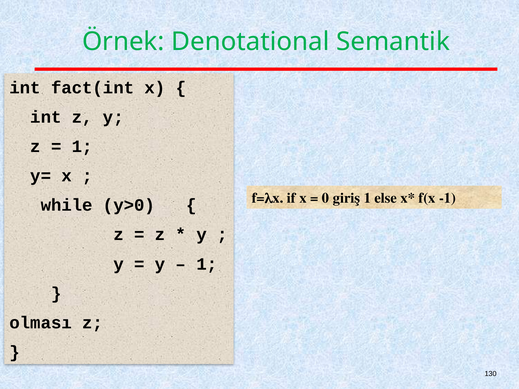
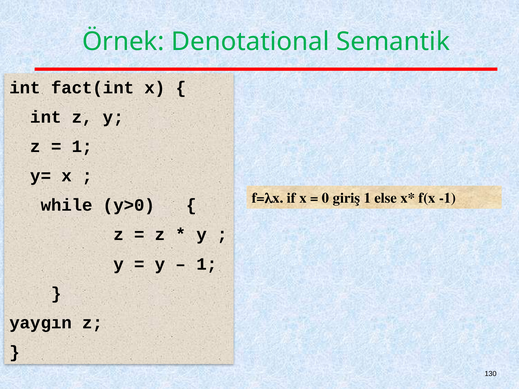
olması: olması -> yaygın
